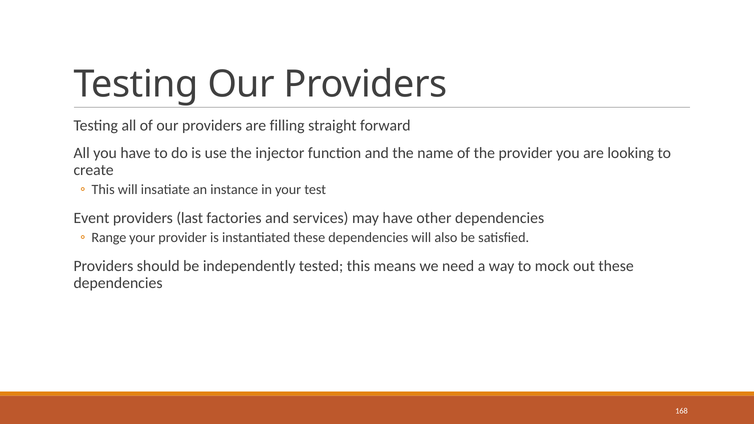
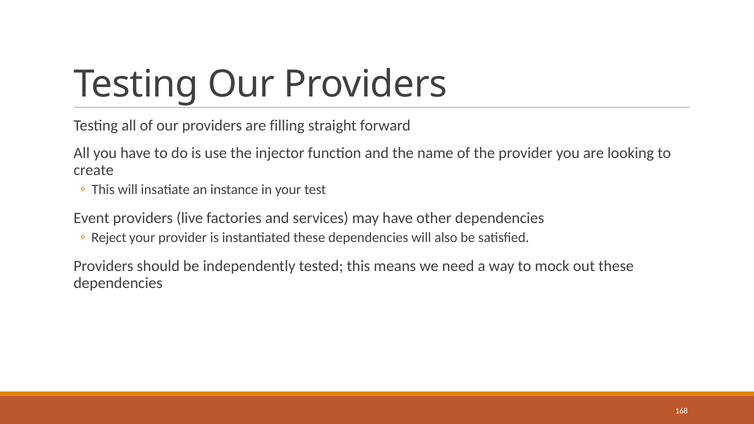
last: last -> live
Range: Range -> Reject
